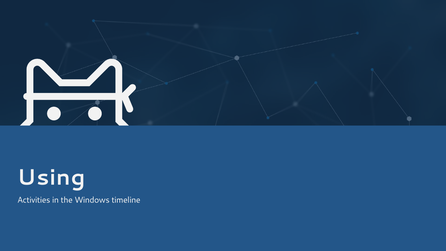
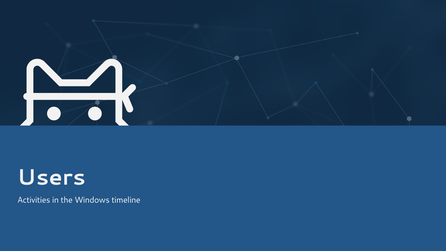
Using: Using -> Users
